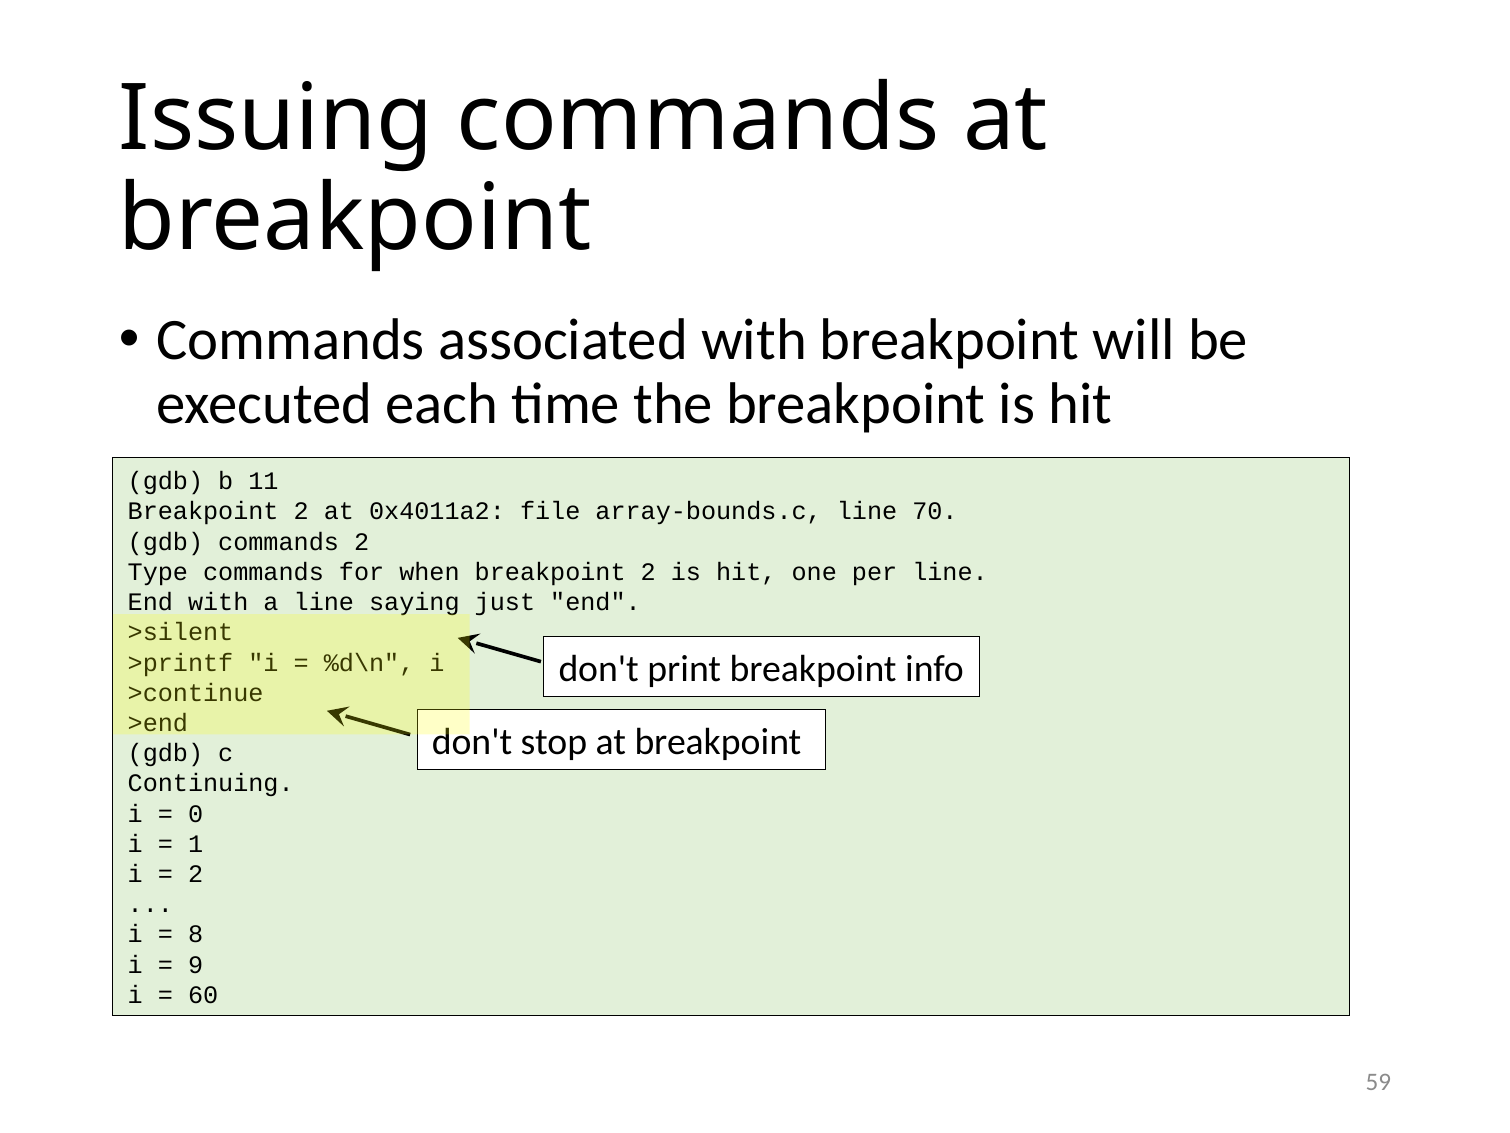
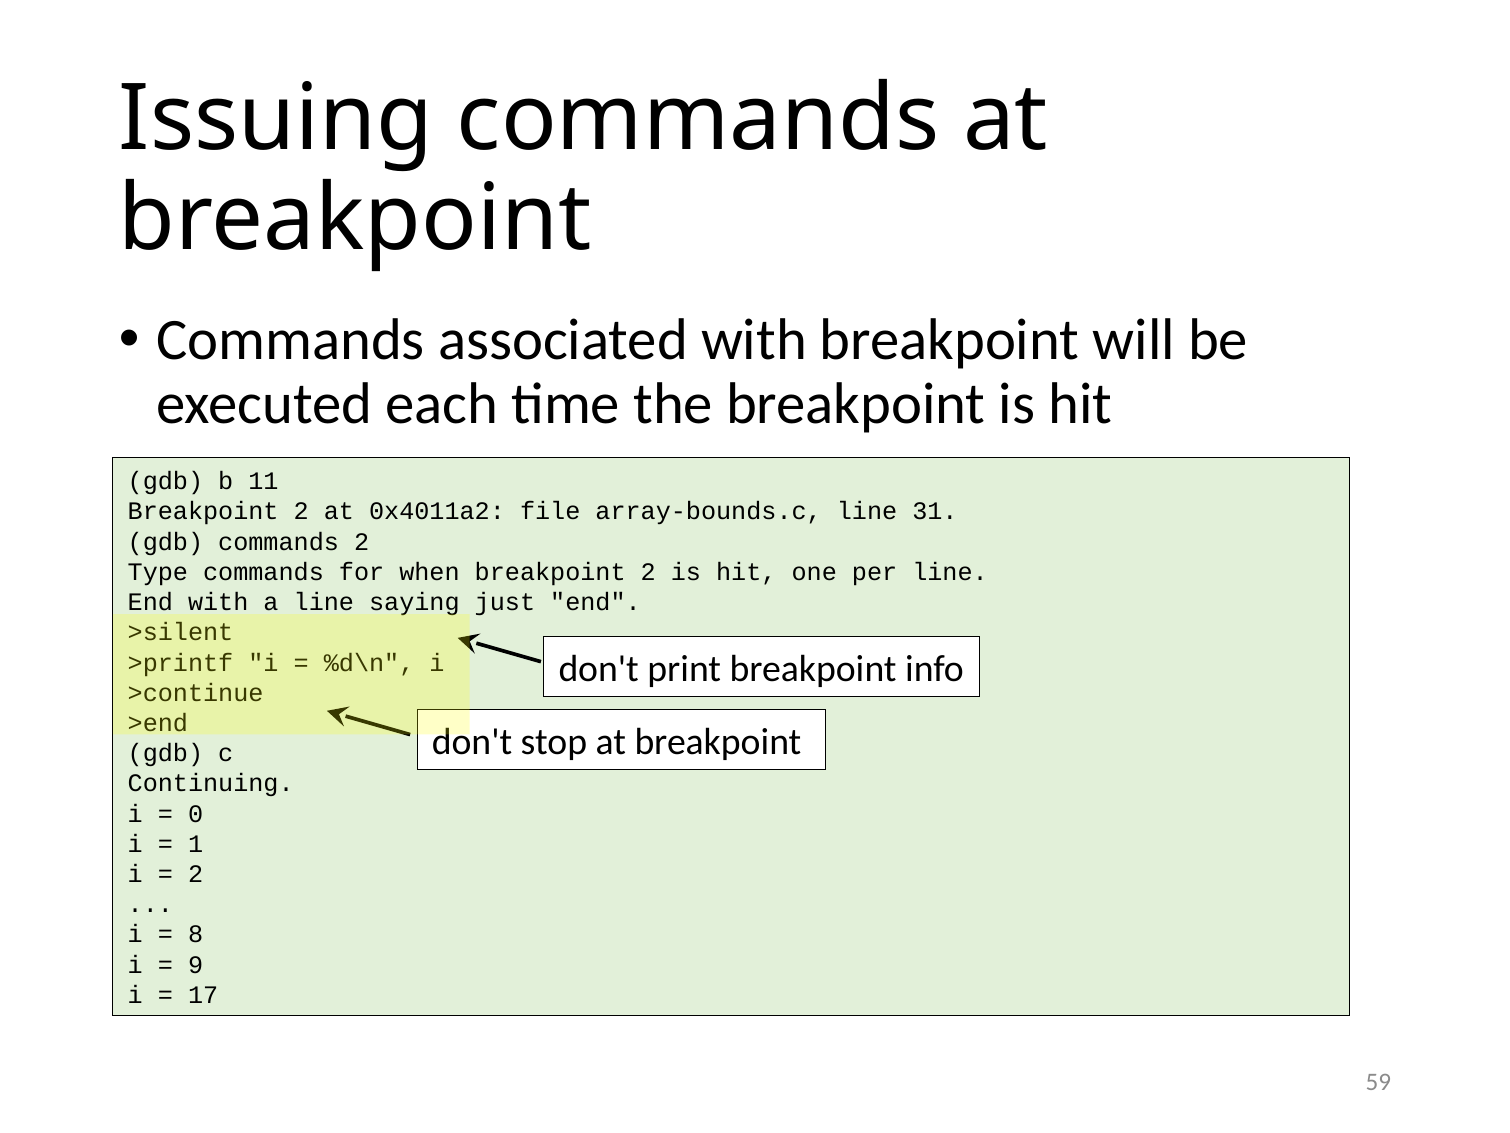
70: 70 -> 31
60: 60 -> 17
